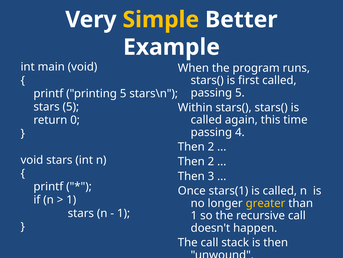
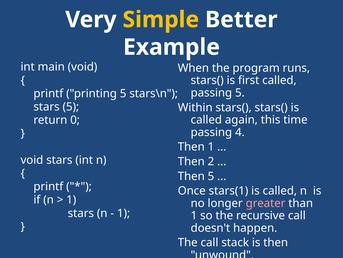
2 at (211, 146): 2 -> 1
Then 3: 3 -> 5
greater colour: yellow -> pink
